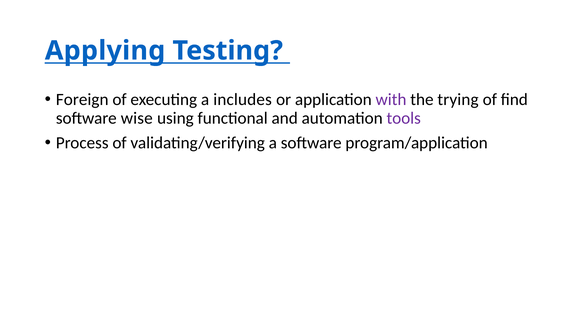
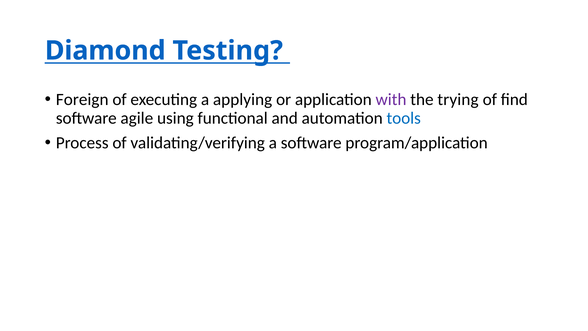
Applying: Applying -> Diamond
includes: includes -> applying
wise: wise -> agile
tools colour: purple -> blue
